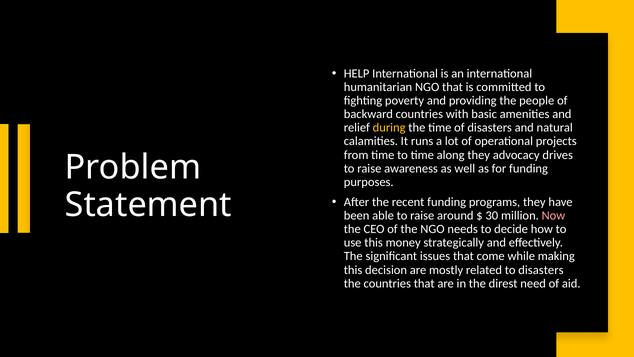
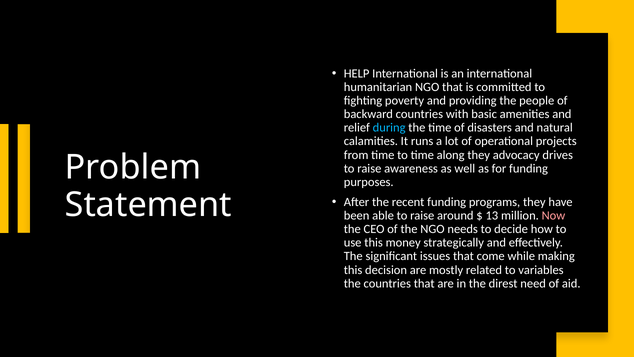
during colour: yellow -> light blue
30: 30 -> 13
to disasters: disasters -> variables
